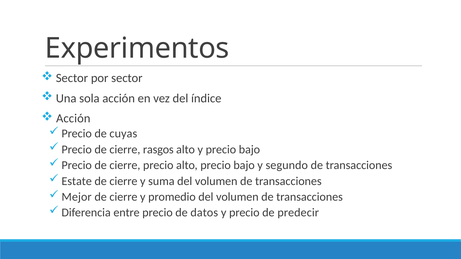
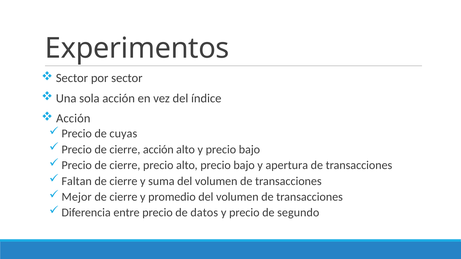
cierre rasgos: rasgos -> acción
segundo: segundo -> apertura
Estate: Estate -> Faltan
predecir: predecir -> segundo
